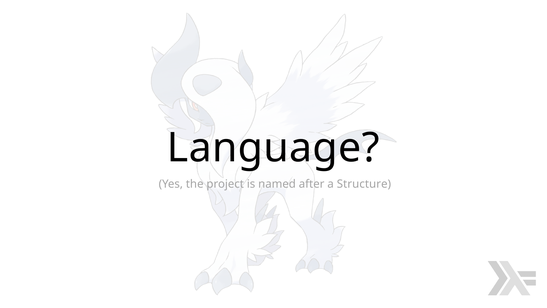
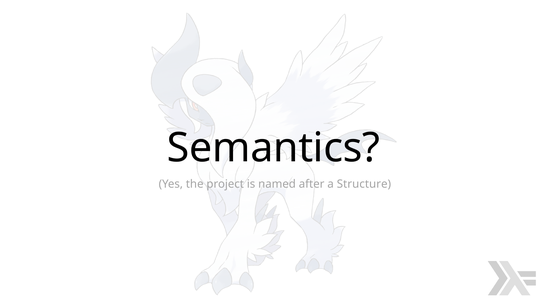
Language: Language -> Semantics
